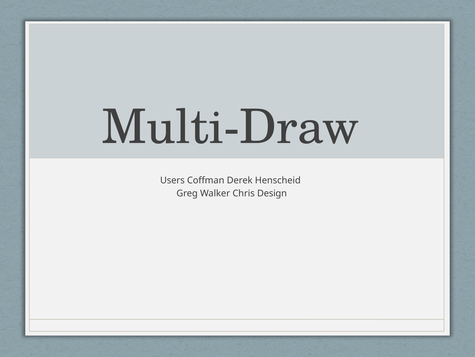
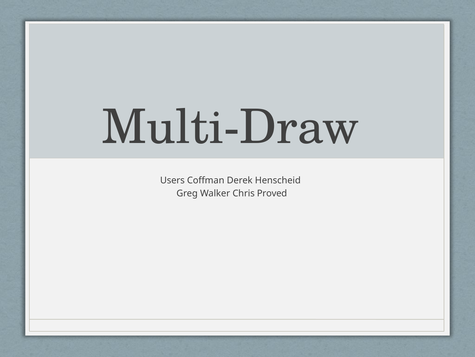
Design: Design -> Proved
